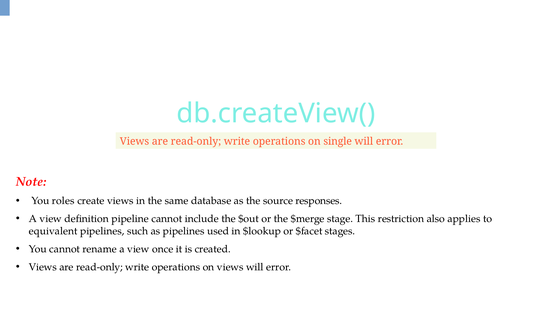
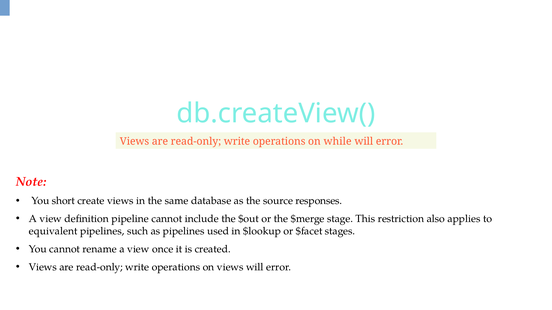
single: single -> while
roles: roles -> short
